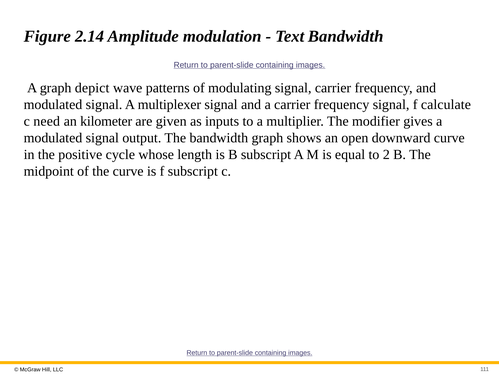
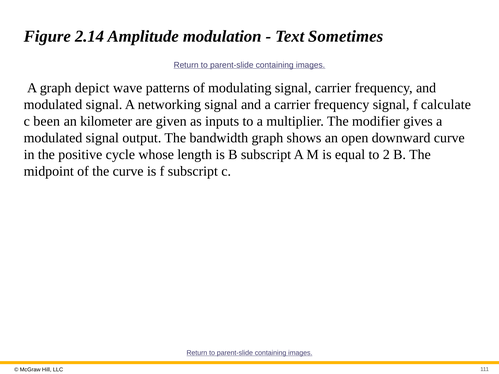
Text Bandwidth: Bandwidth -> Sometimes
multiplexer: multiplexer -> networking
need: need -> been
